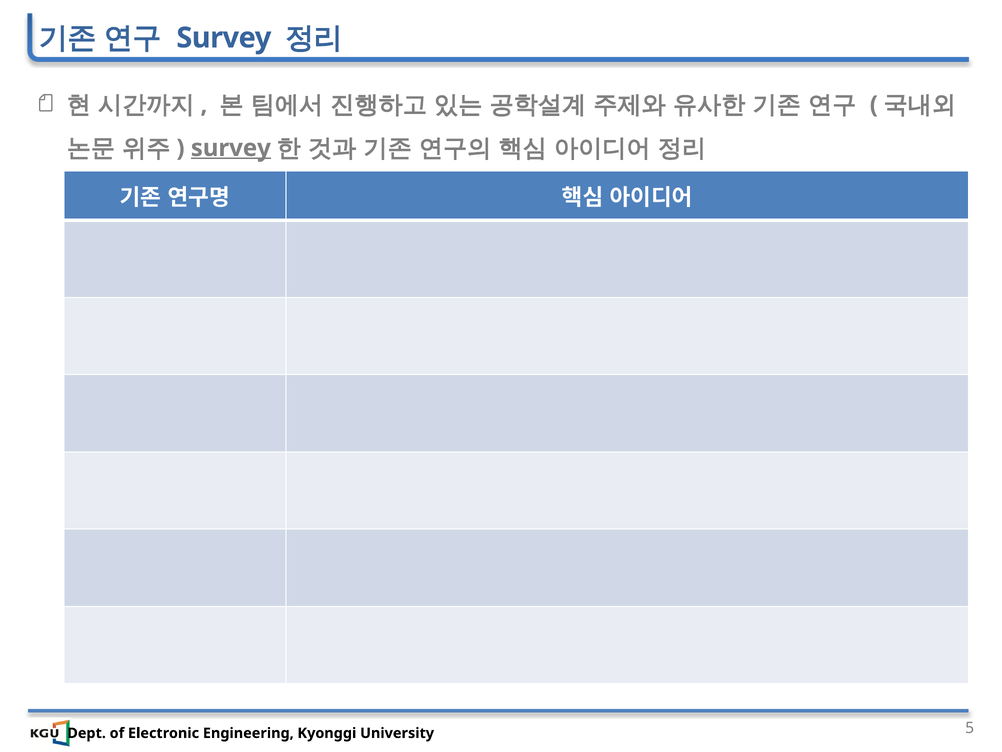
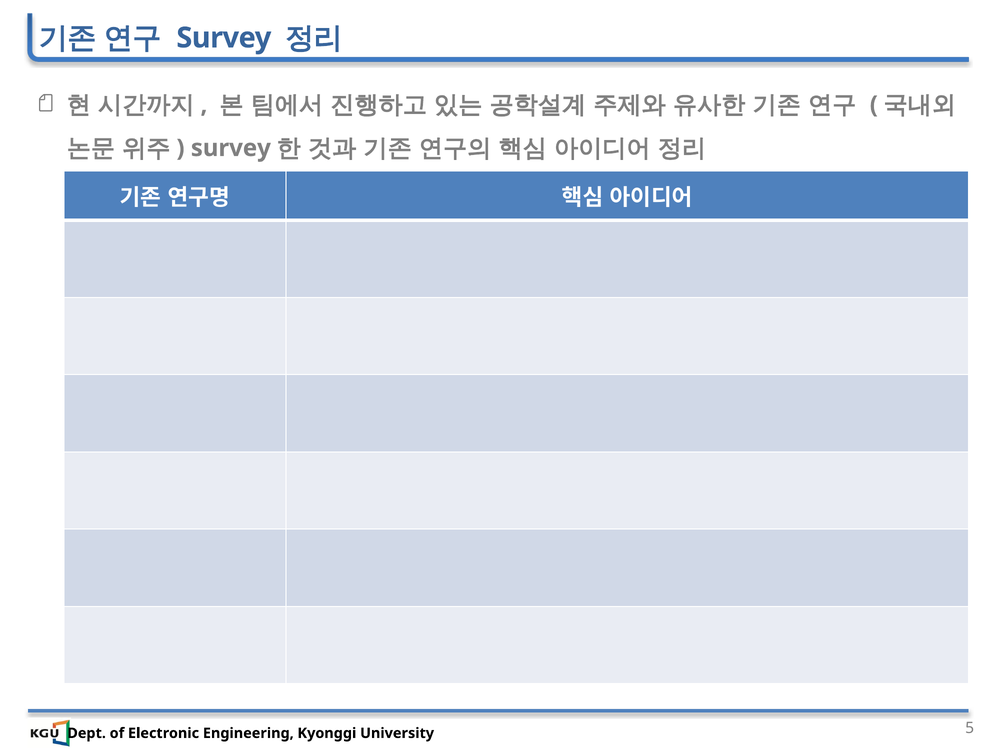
survey at (231, 148) underline: present -> none
